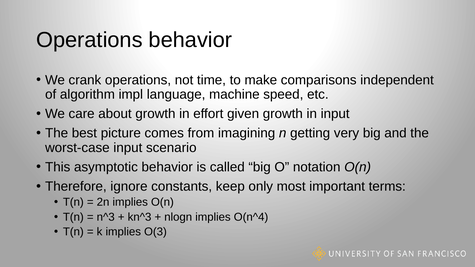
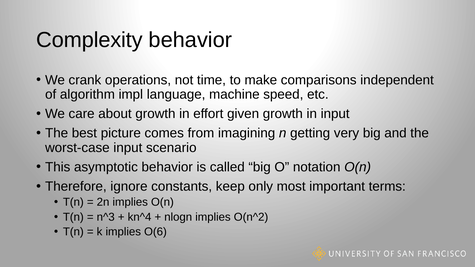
Operations at (89, 40): Operations -> Complexity
kn^3: kn^3 -> kn^4
O(n^4: O(n^4 -> O(n^2
O(3: O(3 -> O(6
